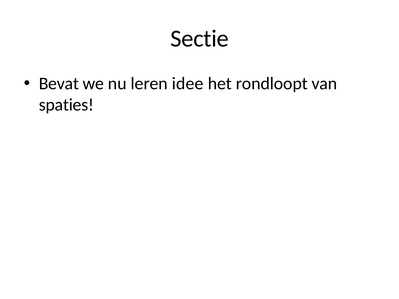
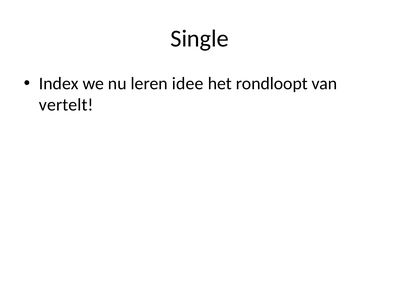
Sectie: Sectie -> Single
Bevat: Bevat -> Index
spaties: spaties -> vertelt
